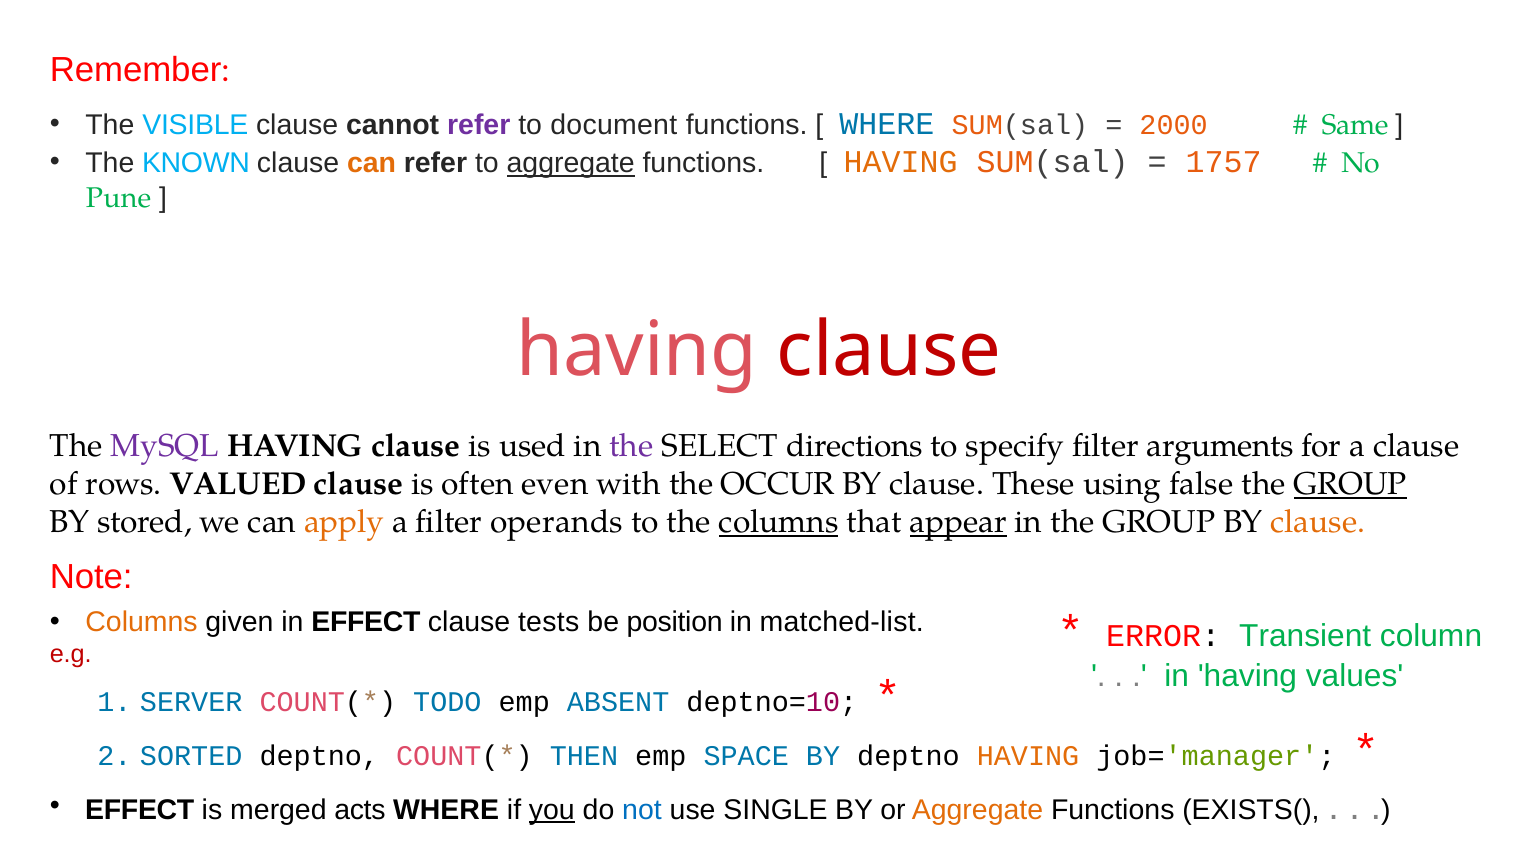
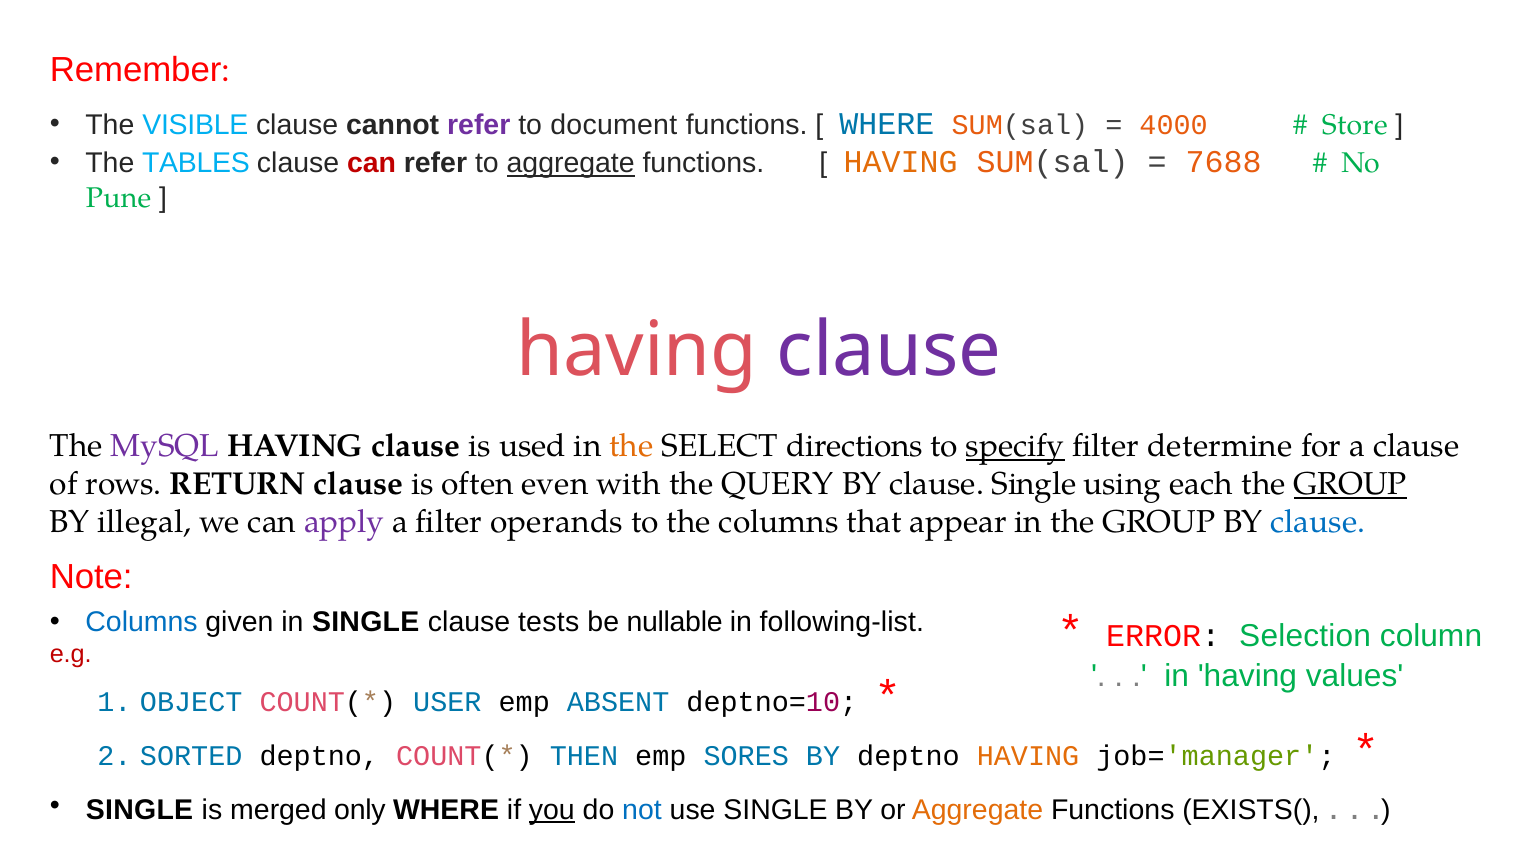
2000: 2000 -> 4000
Same: Same -> Store
KNOWN: KNOWN -> TABLES
can at (372, 163) colour: orange -> red
1757: 1757 -> 7688
clause at (889, 351) colour: red -> purple
the at (631, 446) colour: purple -> orange
specify underline: none -> present
arguments: arguments -> determine
VALUED: VALUED -> RETURN
OCCUR: OCCUR -> QUERY
clause These: These -> Single
false: false -> each
stored: stored -> illegal
apply colour: orange -> purple
columns at (779, 522) underline: present -> none
appear underline: present -> none
clause at (1318, 522) colour: orange -> blue
Columns at (141, 622) colour: orange -> blue
in EFFECT: EFFECT -> SINGLE
position: position -> nullable
matched-list: matched-list -> following-list
Transient: Transient -> Selection
SERVER: SERVER -> OBJECT
TODO: TODO -> USER
SPACE: SPACE -> SORES
EFFECT at (140, 810): EFFECT -> SINGLE
acts: acts -> only
